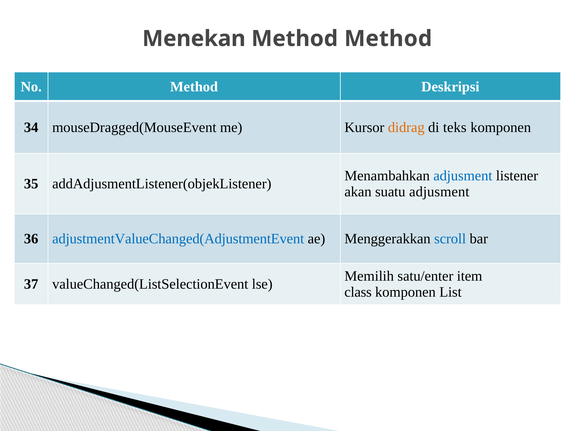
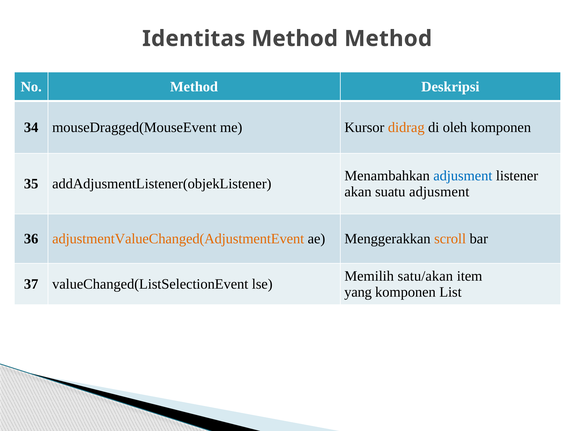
Menekan: Menekan -> Identitas
teks: teks -> oleh
adjustmentValueChanged(AdjustmentEvent colour: blue -> orange
scroll colour: blue -> orange
satu/enter: satu/enter -> satu/akan
class: class -> yang
